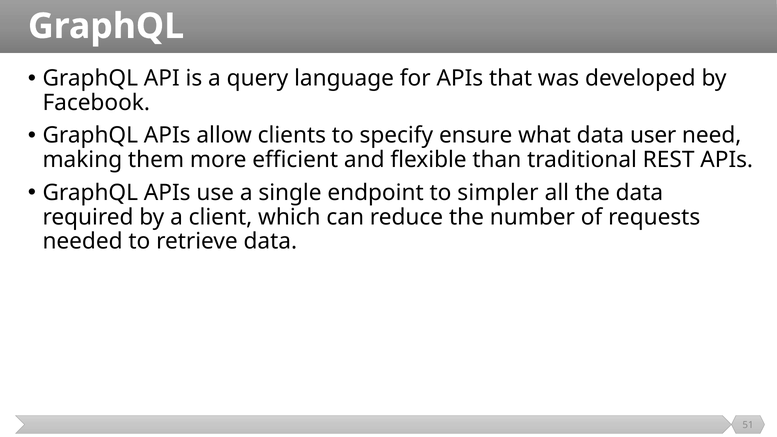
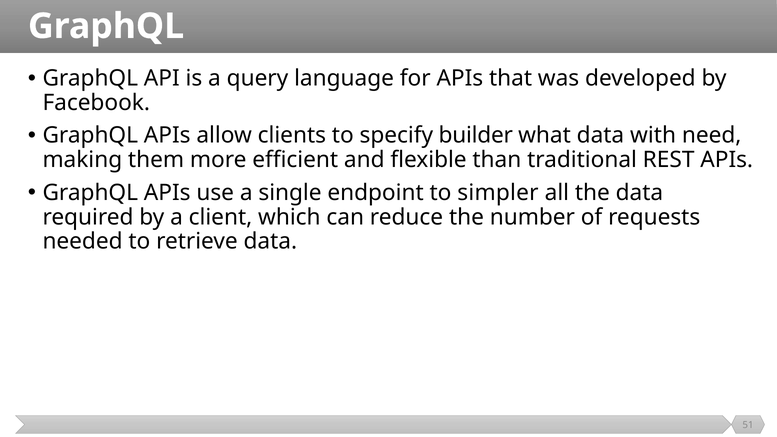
ensure: ensure -> builder
user: user -> with
